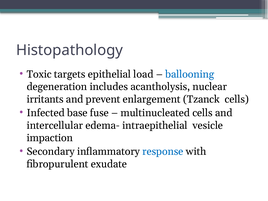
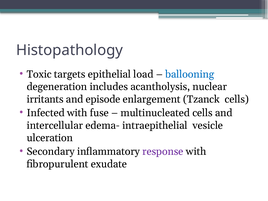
prevent: prevent -> episode
Infected base: base -> with
impaction: impaction -> ulceration
response colour: blue -> purple
